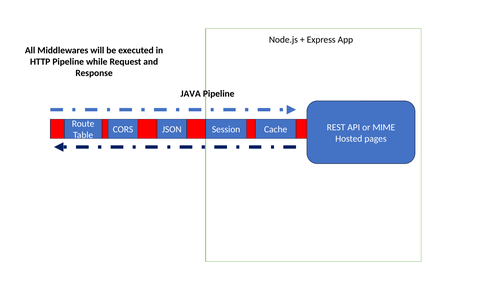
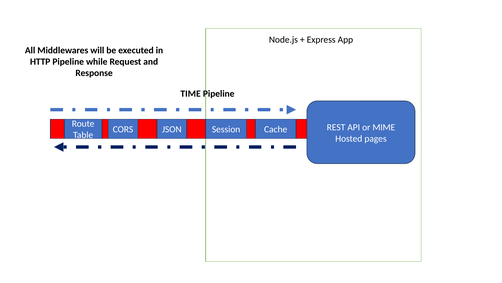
JAVA: JAVA -> TIME
